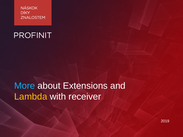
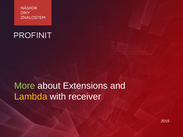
More colour: light blue -> light green
